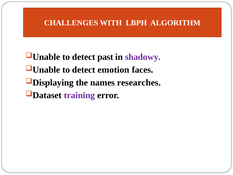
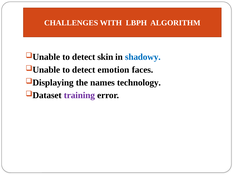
past: past -> skin
shadowy colour: purple -> blue
researches: researches -> technology
